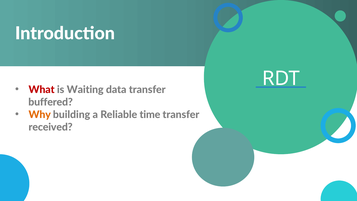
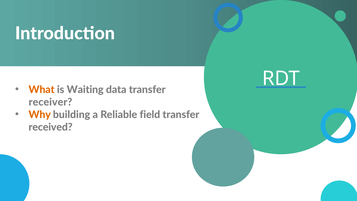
What colour: red -> orange
buffered: buffered -> receiver
time: time -> field
